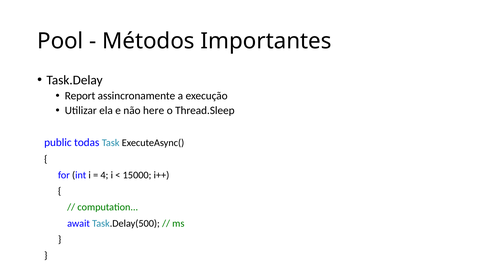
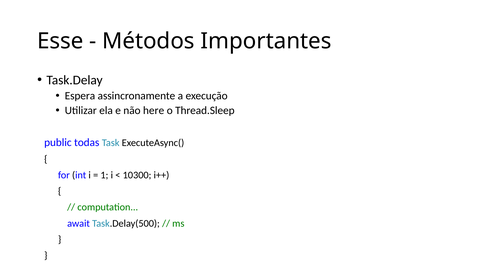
Pool: Pool -> Esse
Report: Report -> Espera
4: 4 -> 1
15000: 15000 -> 10300
